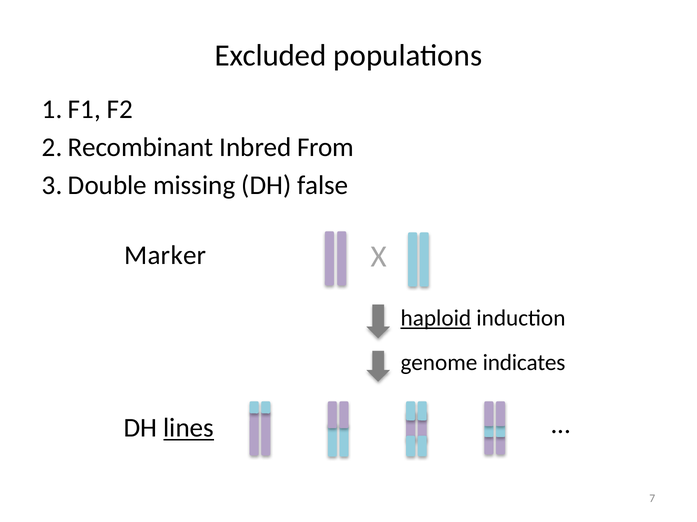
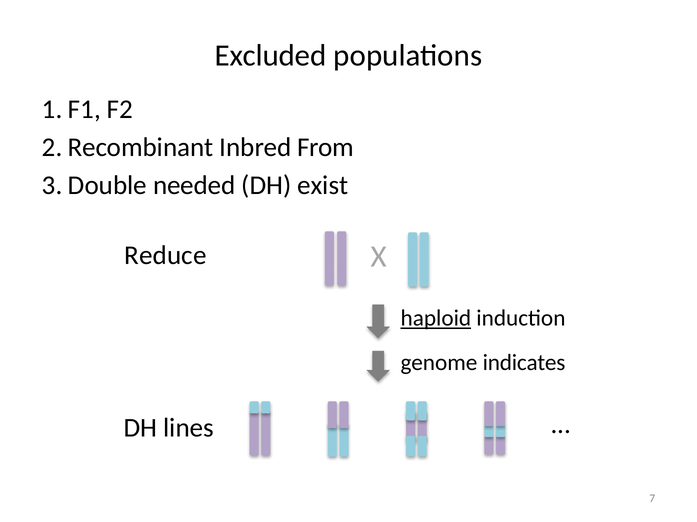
missing: missing -> needed
false: false -> exist
Marker: Marker -> Reduce
lines underline: present -> none
